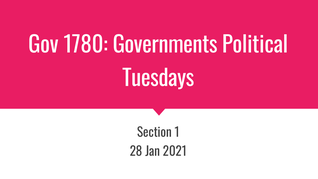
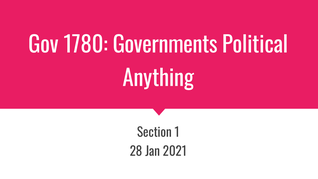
Tuesdays: Tuesdays -> Anything
